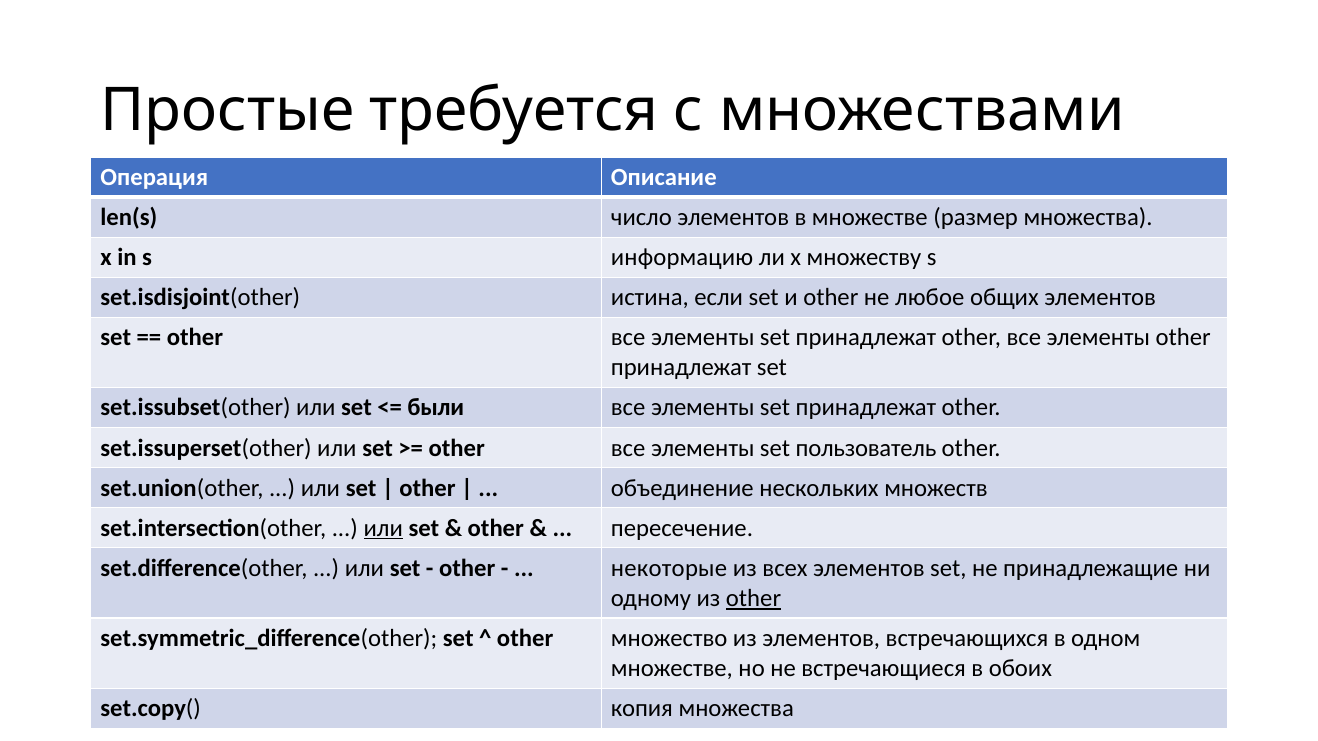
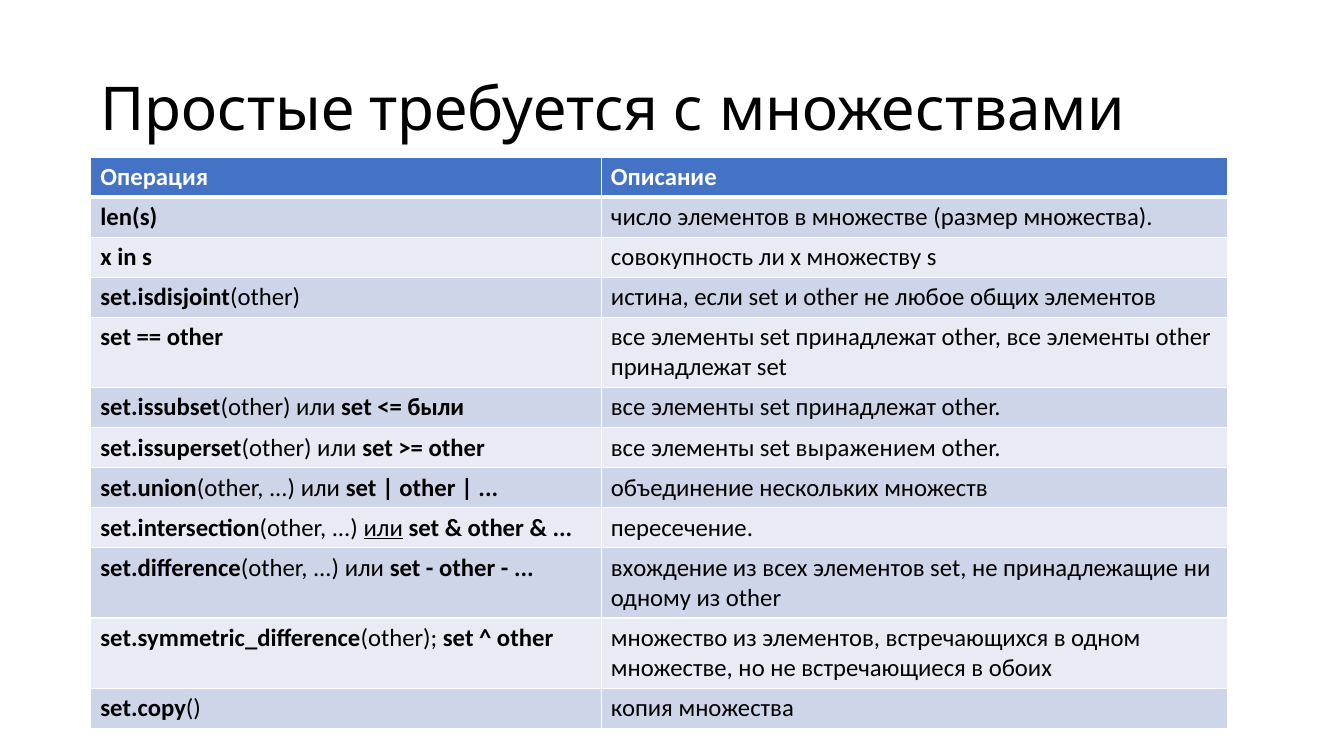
информацию: информацию -> совокупность
пользователь: пользователь -> выражением
некоторые: некоторые -> вхождение
other at (754, 599) underline: present -> none
